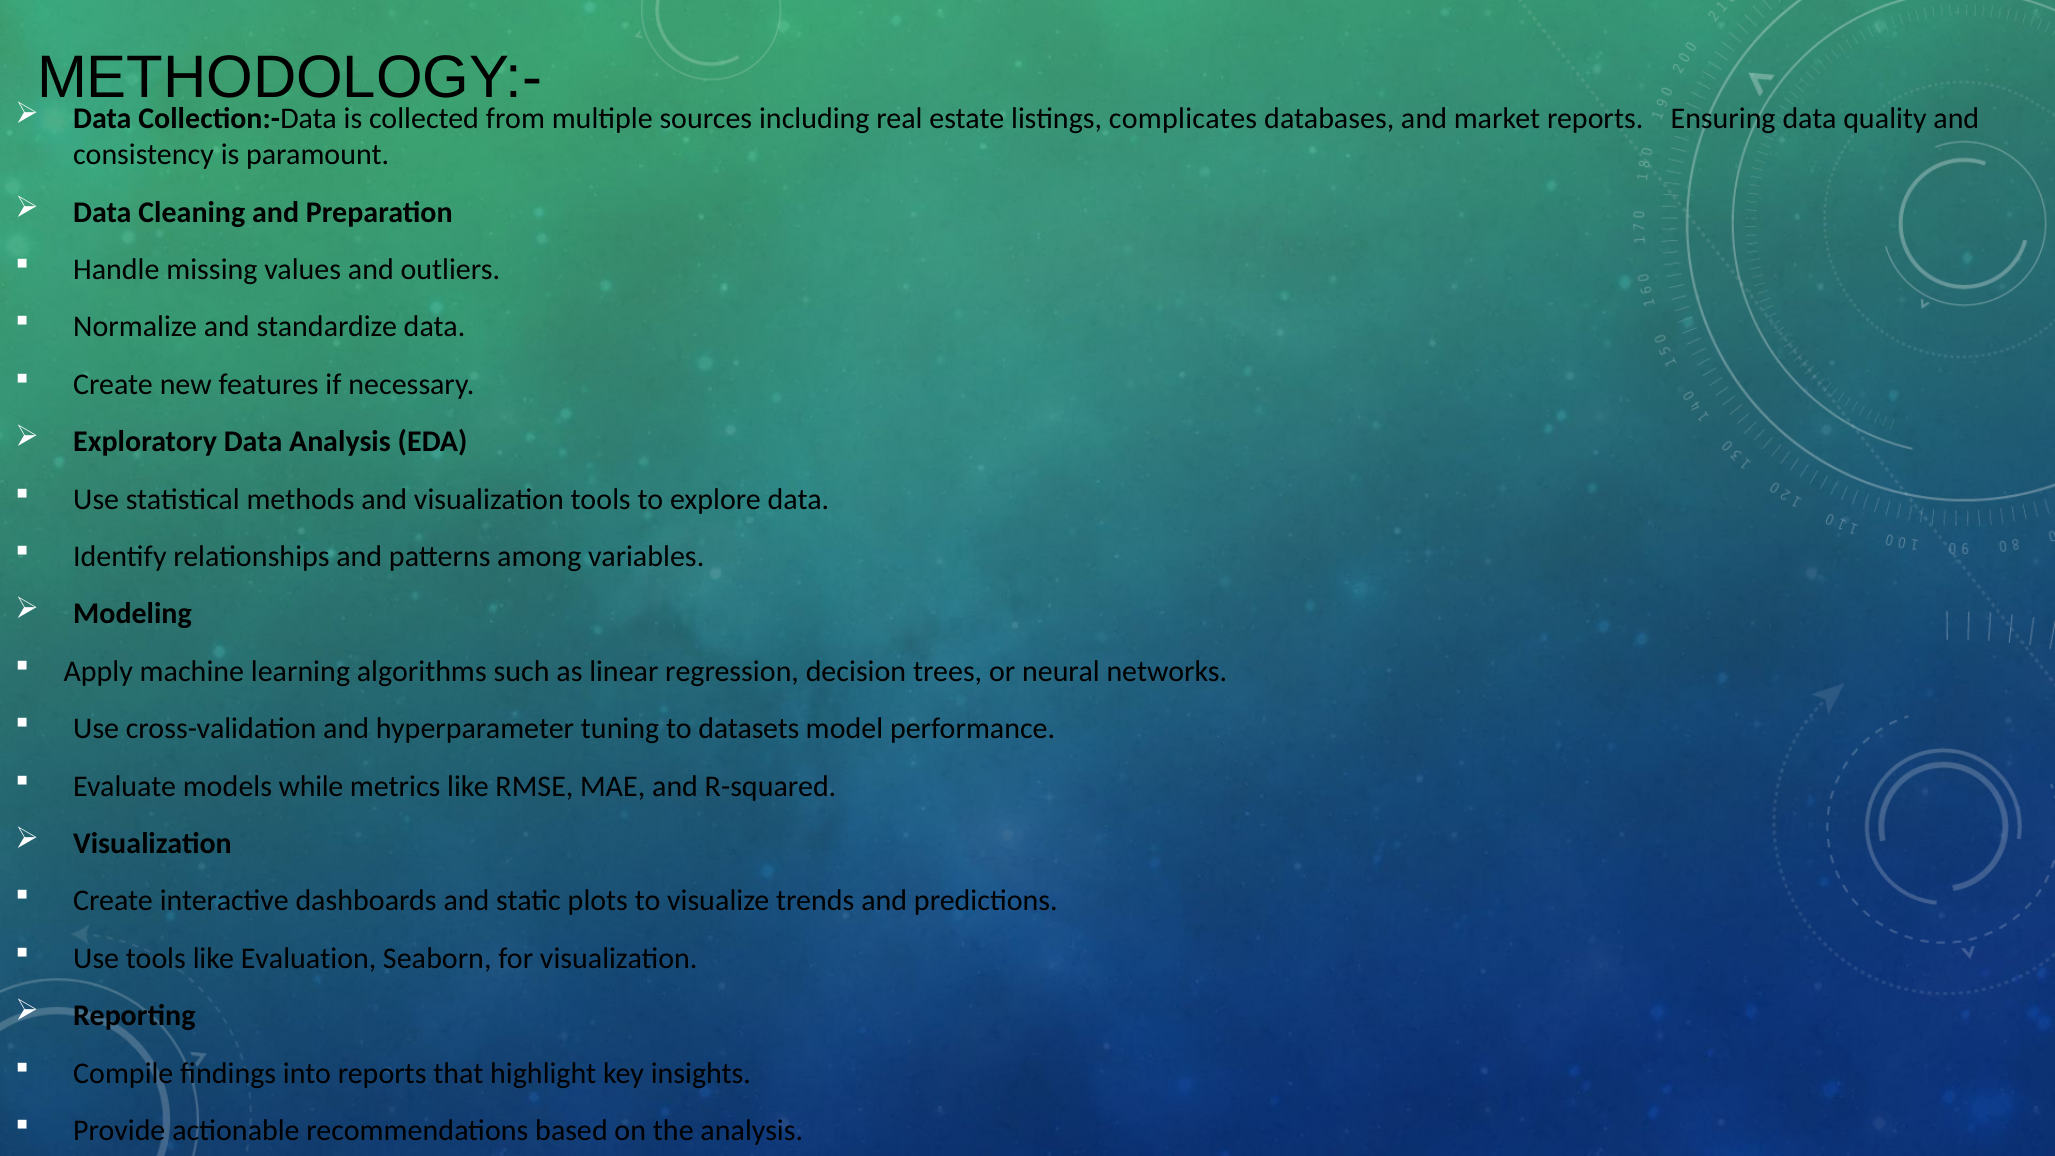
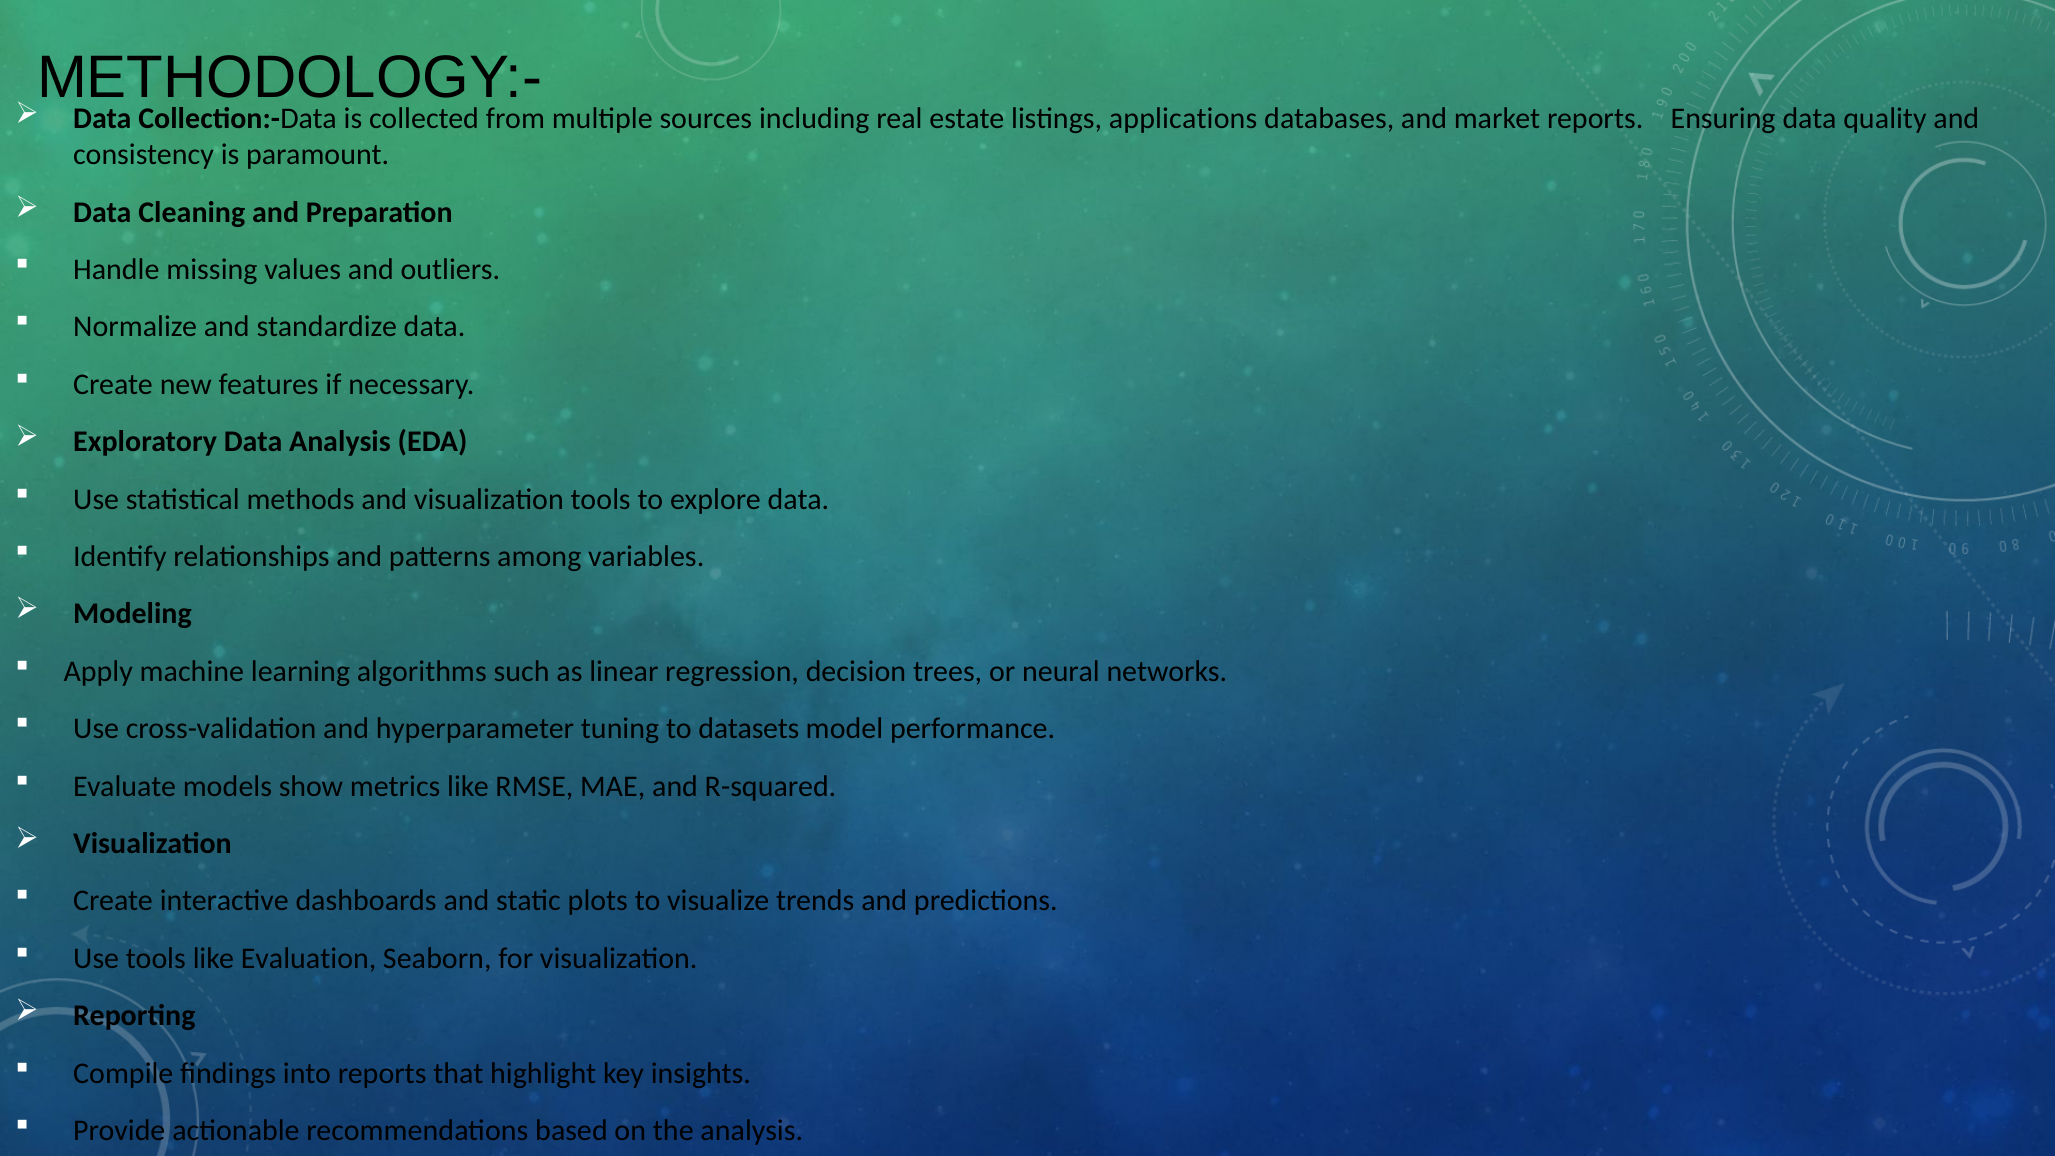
complicates: complicates -> applications
while: while -> show
